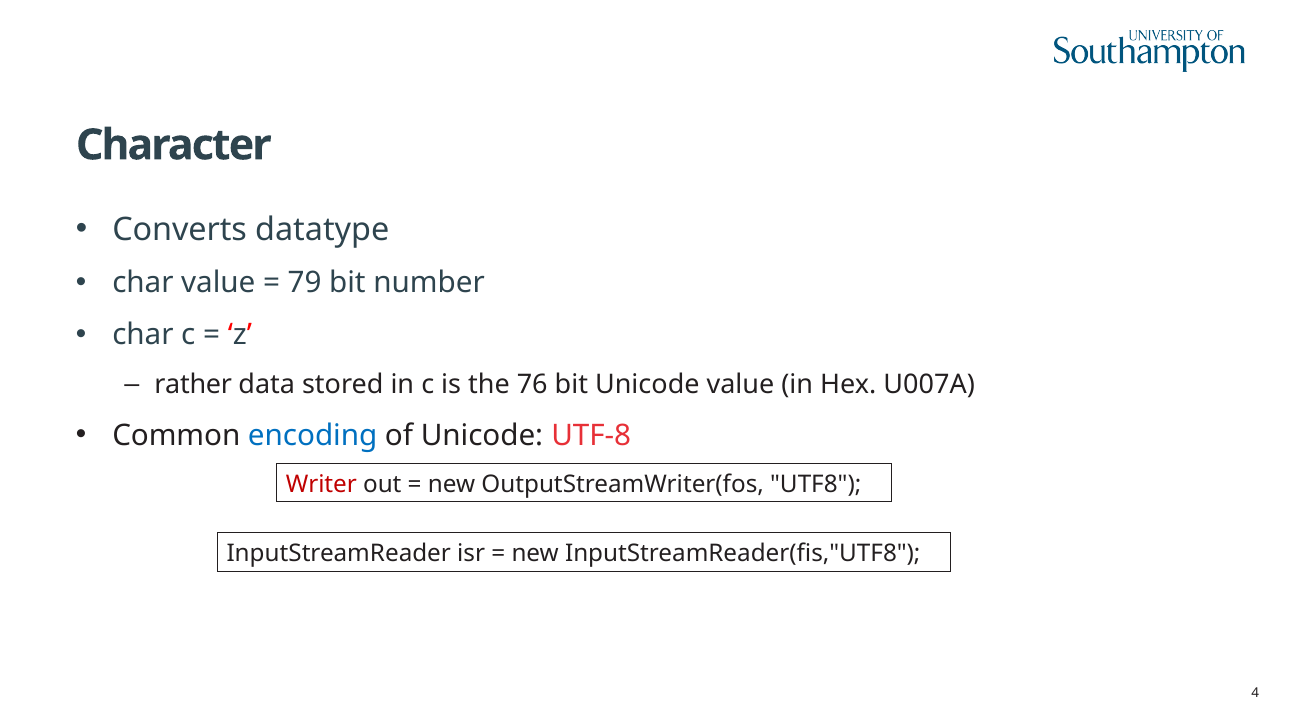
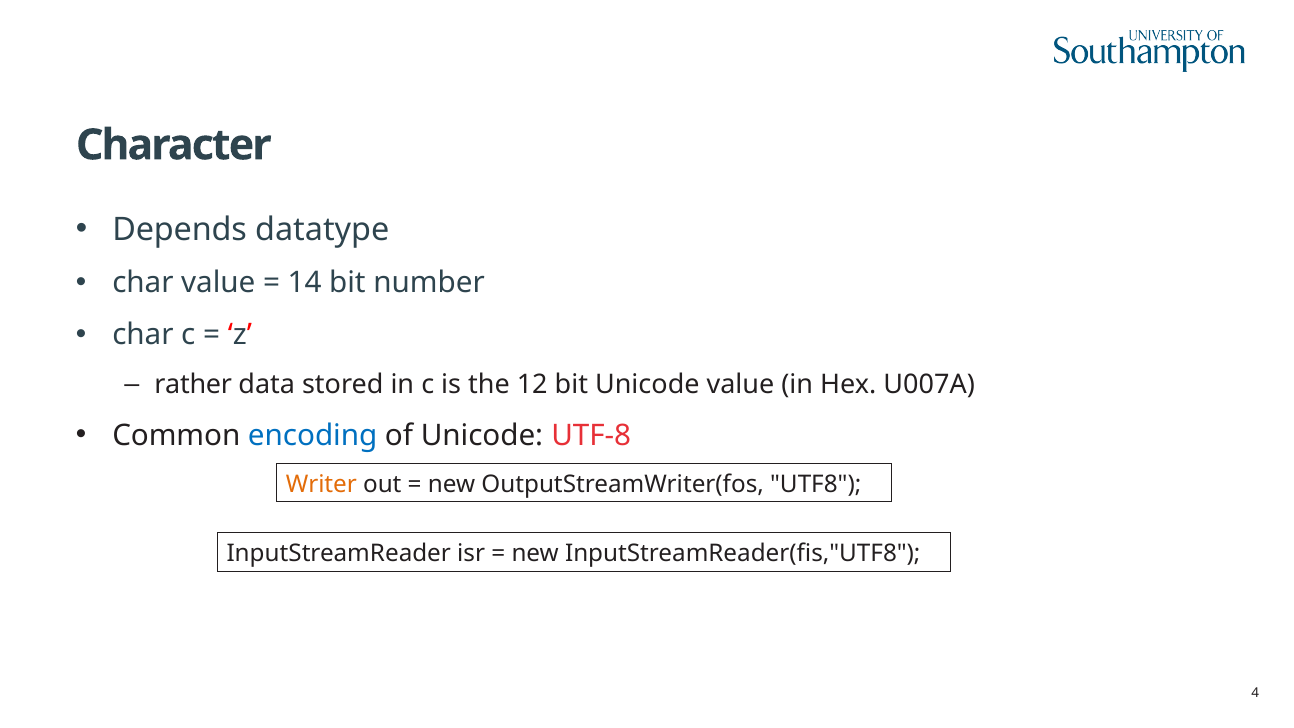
Converts: Converts -> Depends
79: 79 -> 14
76: 76 -> 12
Writer colour: red -> orange
